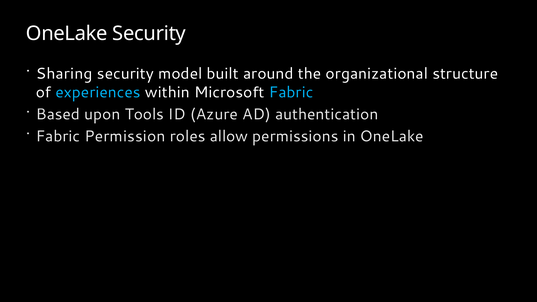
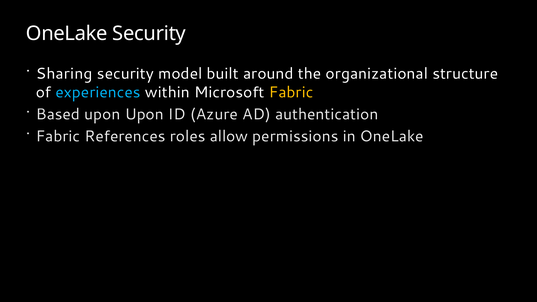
Fabric at (291, 93) colour: light blue -> yellow
upon Tools: Tools -> Upon
Permission: Permission -> References
